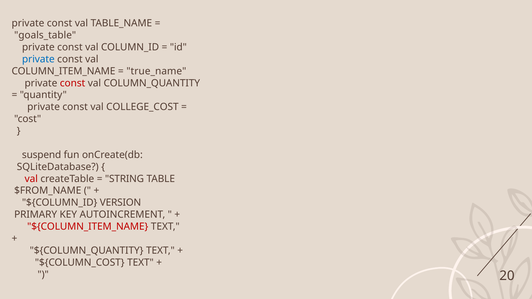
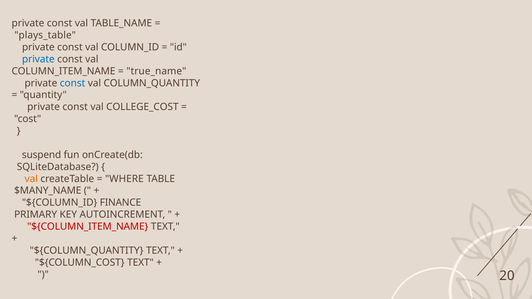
goals_table: goals_table -> plays_table
const at (73, 83) colour: red -> blue
val at (31, 179) colour: red -> orange
STRING: STRING -> WHERE
$FROM_NAME: $FROM_NAME -> $MANY_NAME
VERSION: VERSION -> FINANCE
